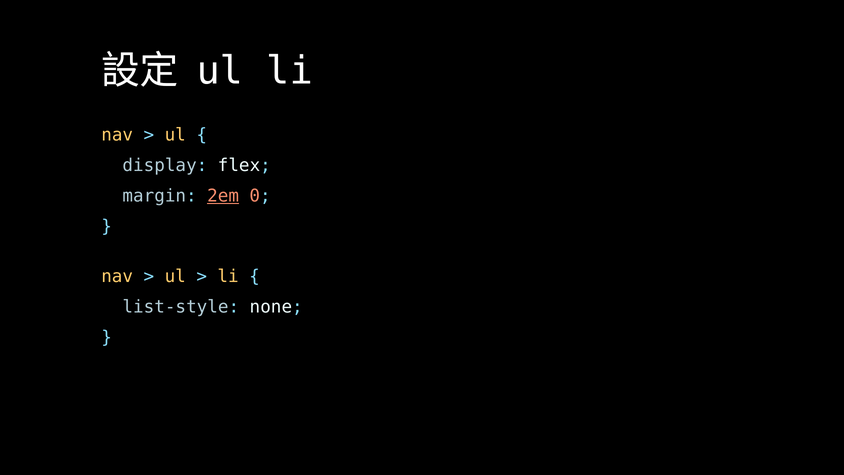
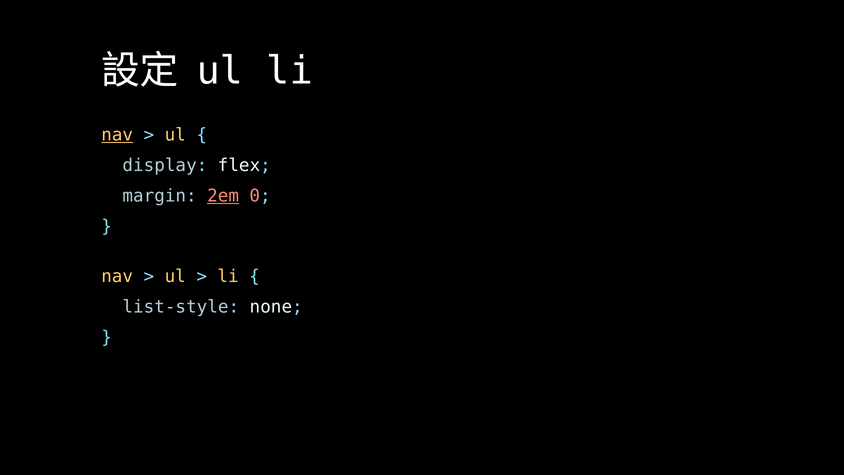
nav at (117, 135) underline: none -> present
